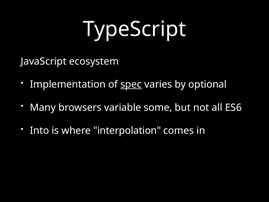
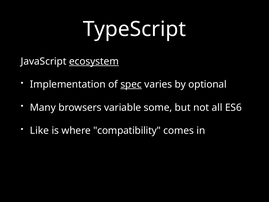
ecosystem underline: none -> present
Into: Into -> Like
interpolation: interpolation -> compatibility
